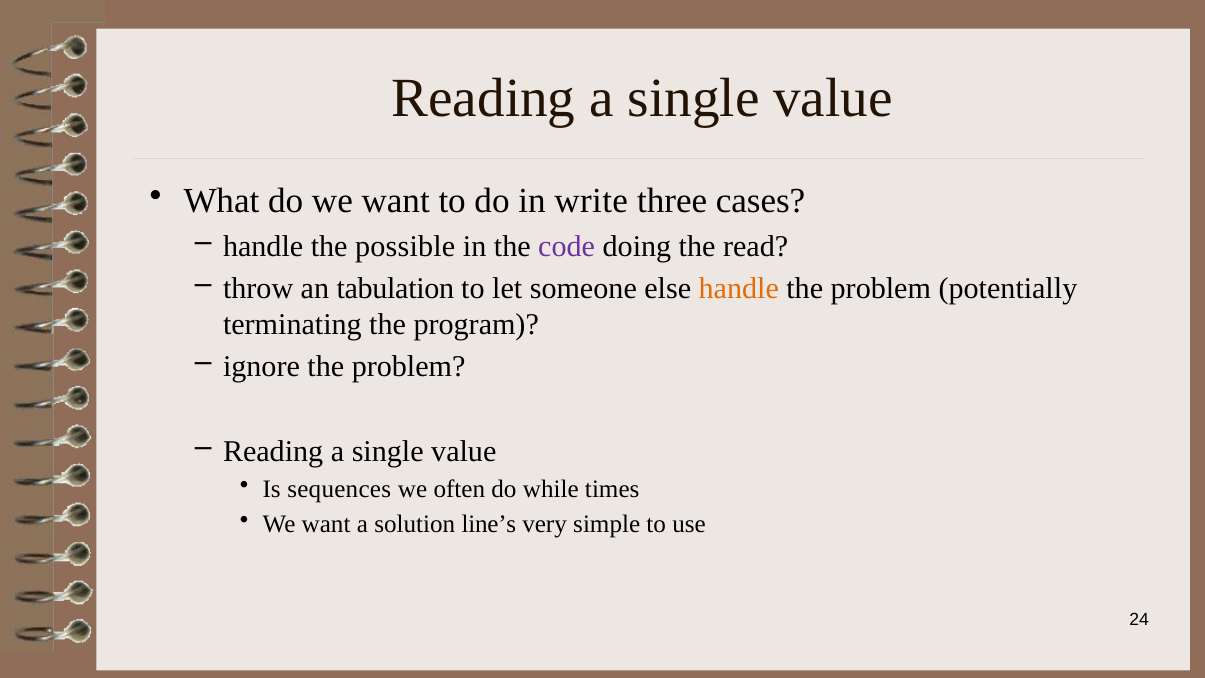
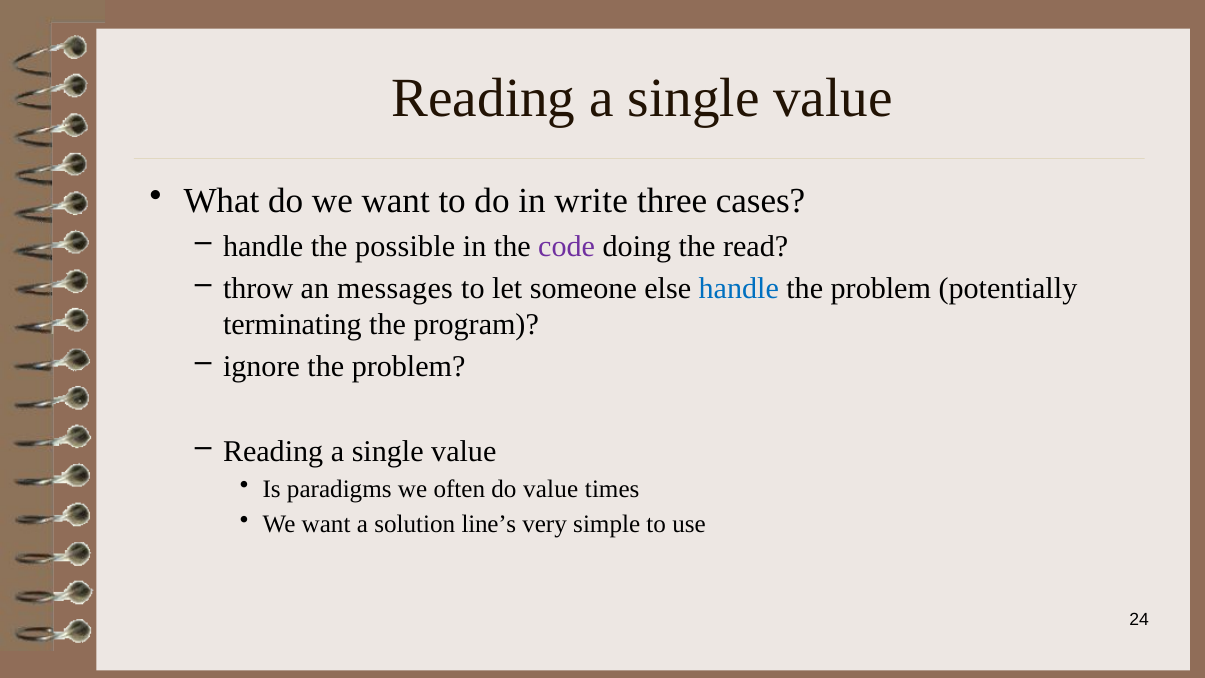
tabulation: tabulation -> messages
handle at (739, 288) colour: orange -> blue
sequences: sequences -> paradigms
do while: while -> value
